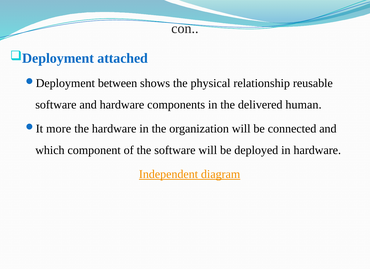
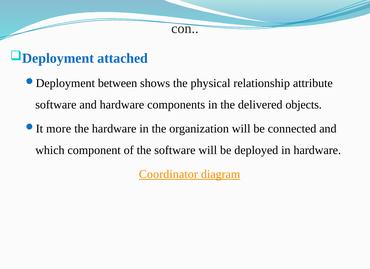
reusable: reusable -> attribute
human: human -> objects
Independent: Independent -> Coordinator
